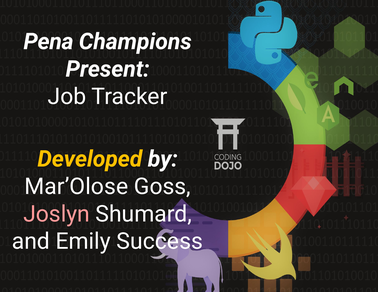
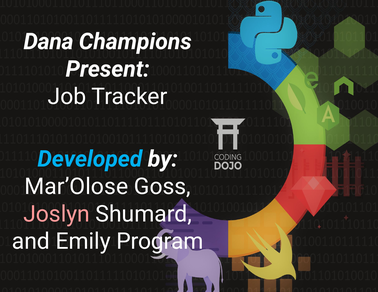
Pena: Pena -> Dana
Developed colour: yellow -> light blue
Success: Success -> Program
